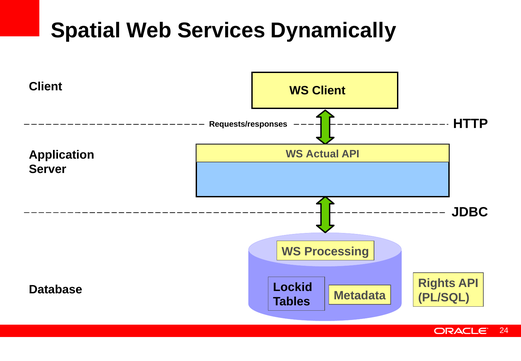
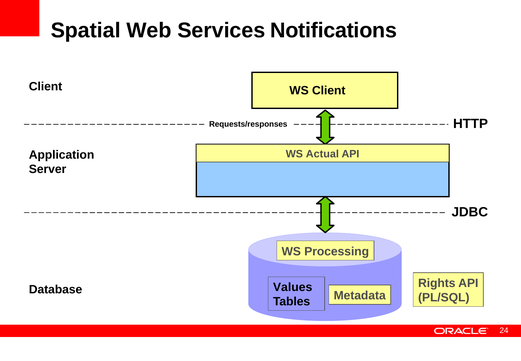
Dynamically: Dynamically -> Notifications
Lockid: Lockid -> Values
